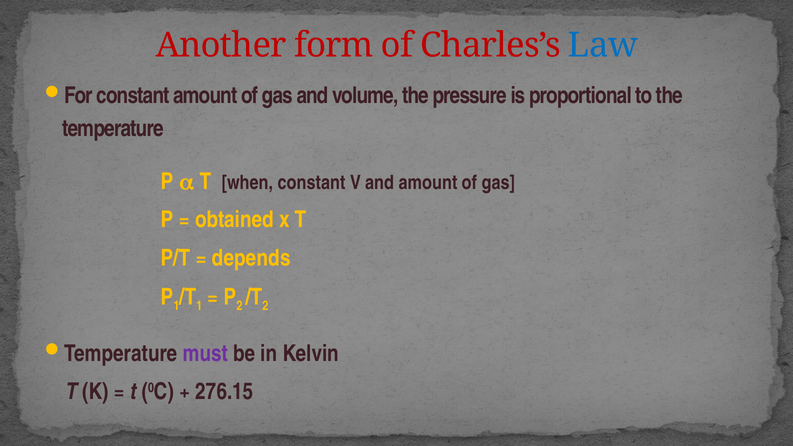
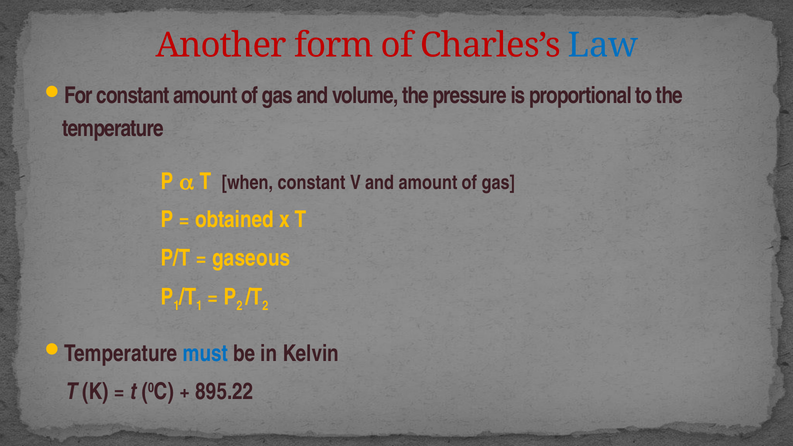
depends: depends -> gaseous
must colour: purple -> blue
276.15: 276.15 -> 895.22
